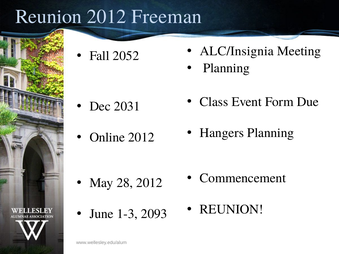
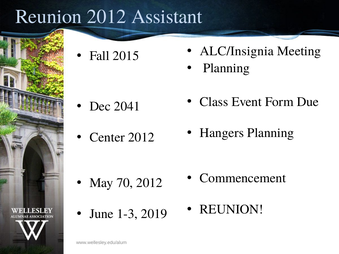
Freeman: Freeman -> Assistant
2052: 2052 -> 2015
2031: 2031 -> 2041
Online: Online -> Center
28: 28 -> 70
2093: 2093 -> 2019
